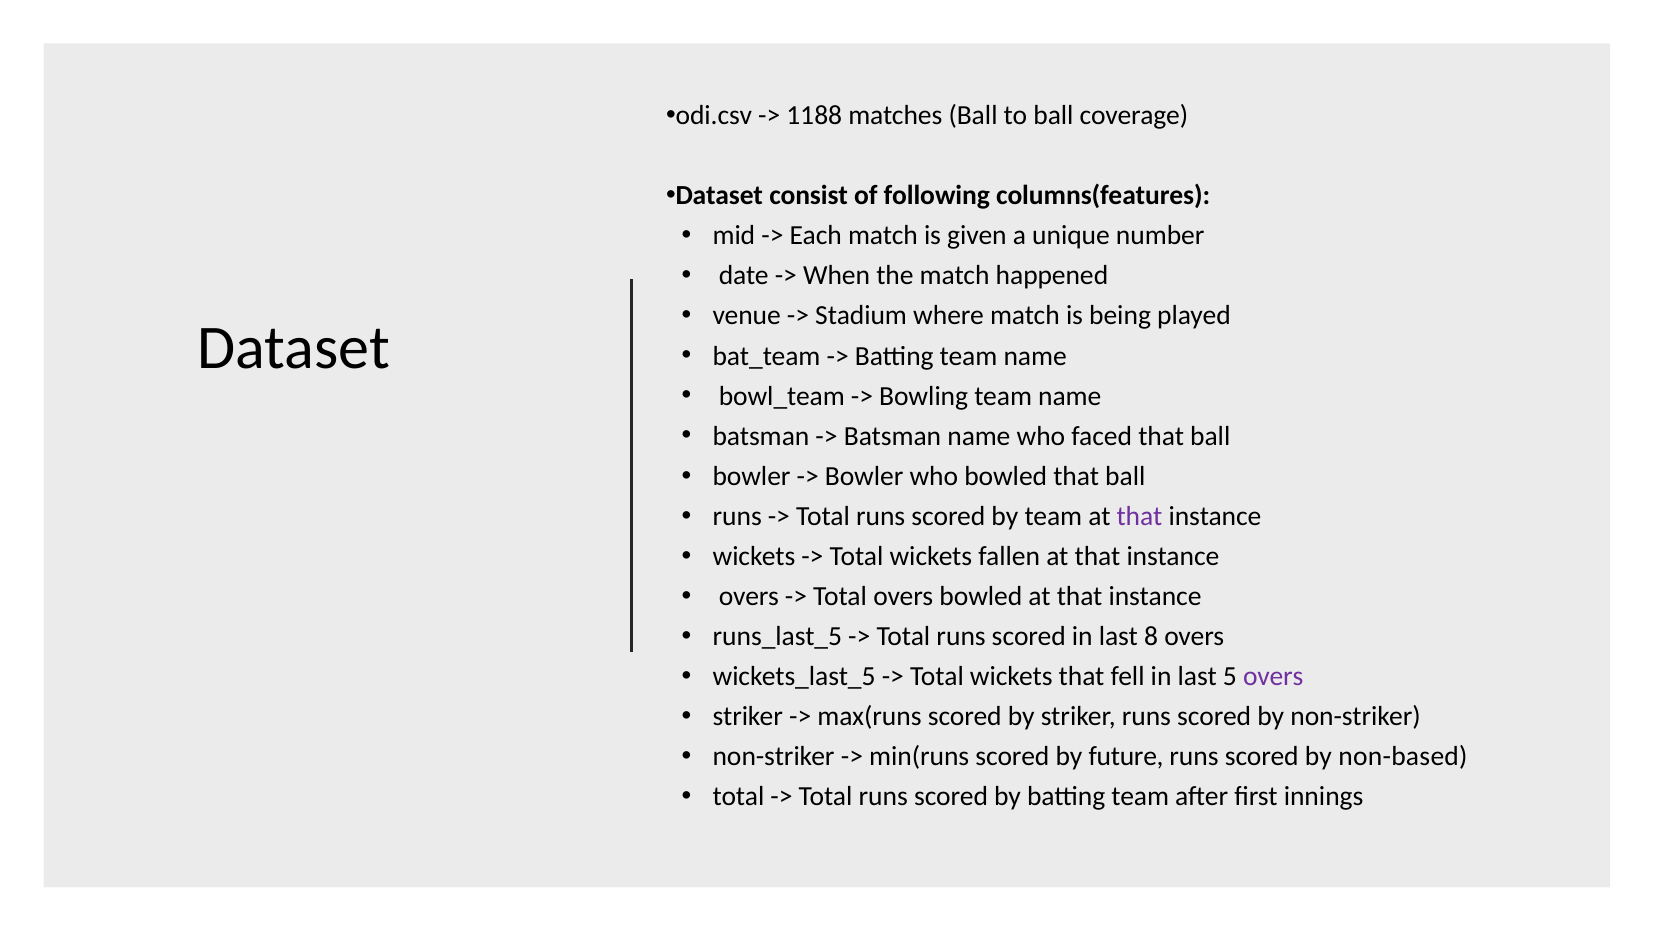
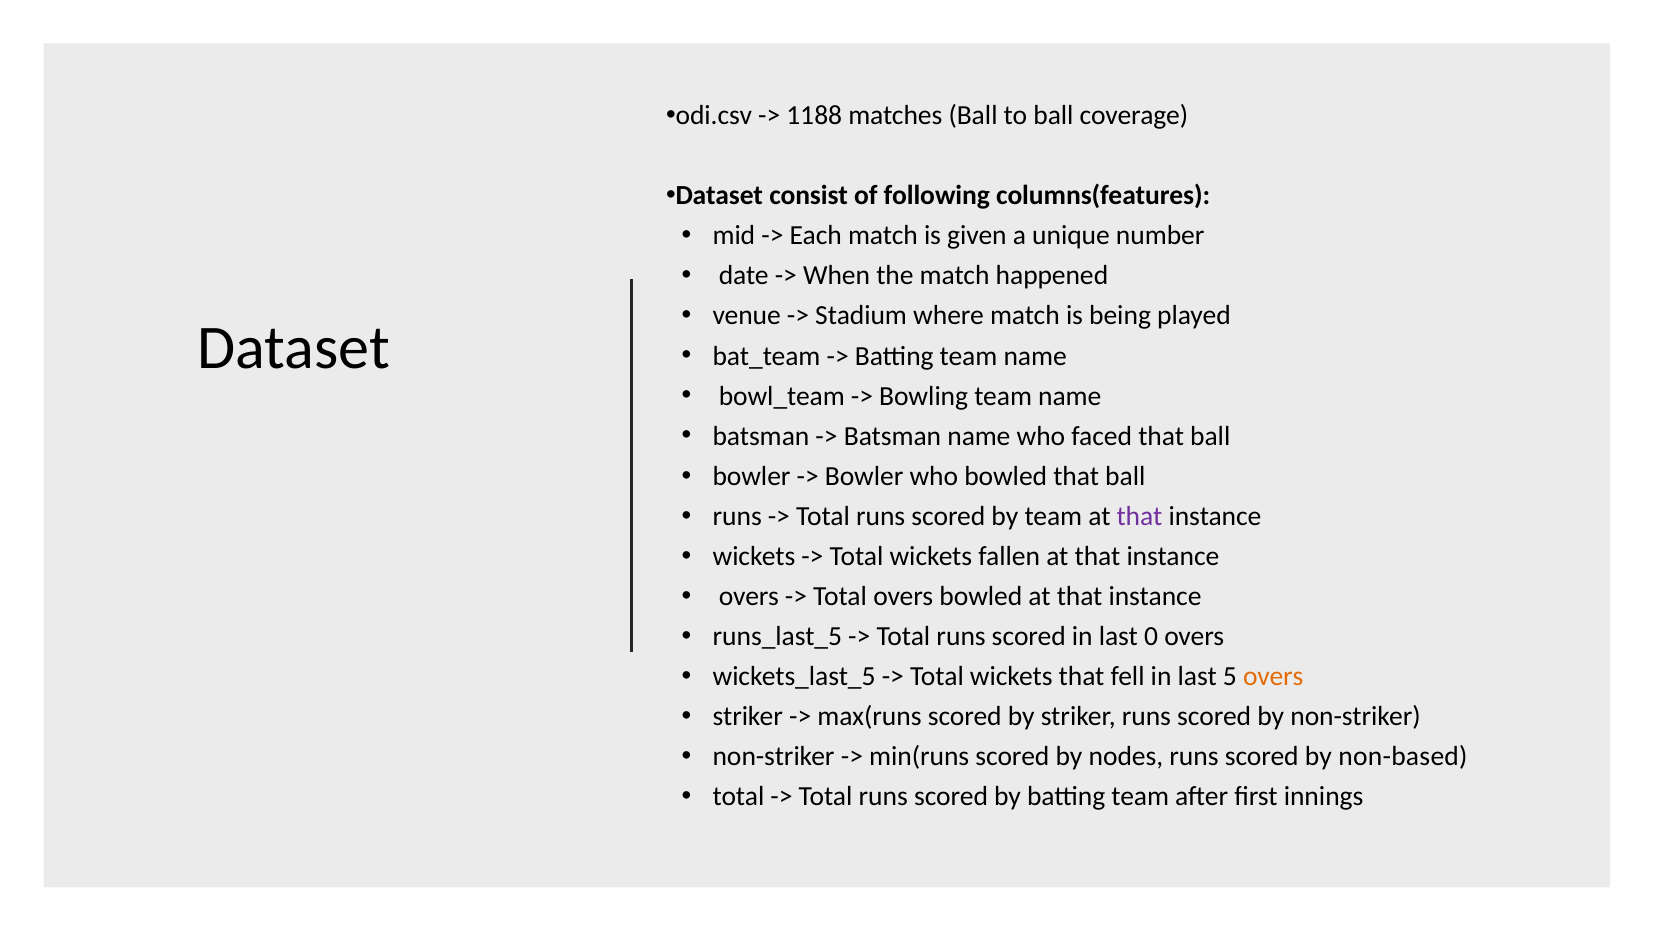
8: 8 -> 0
overs at (1273, 676) colour: purple -> orange
future: future -> nodes
